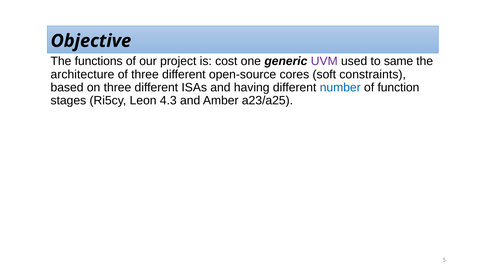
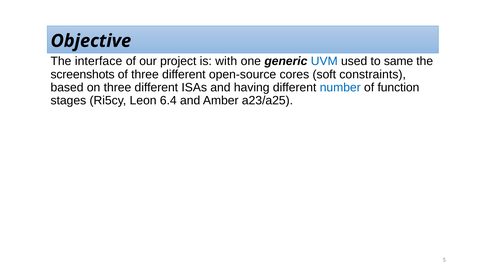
functions: functions -> interface
cost: cost -> with
UVM colour: purple -> blue
architecture: architecture -> screenshots
4.3: 4.3 -> 6.4
